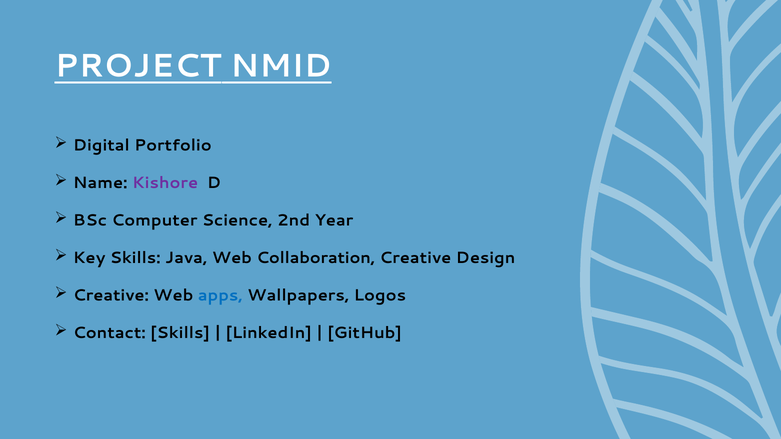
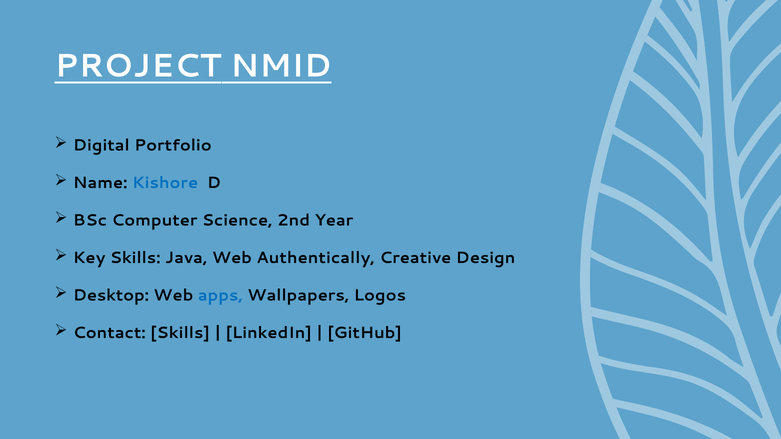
Kishore colour: purple -> blue
Collaboration: Collaboration -> Authentically
Creative at (111, 296): Creative -> Desktop
